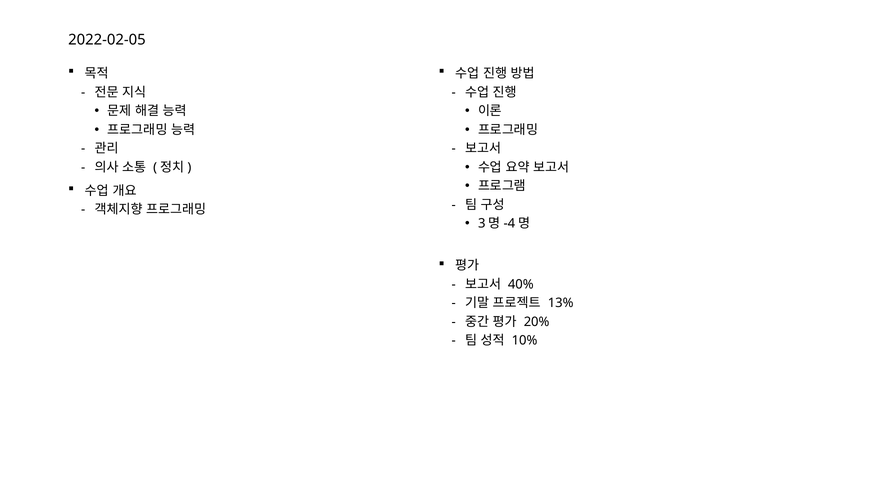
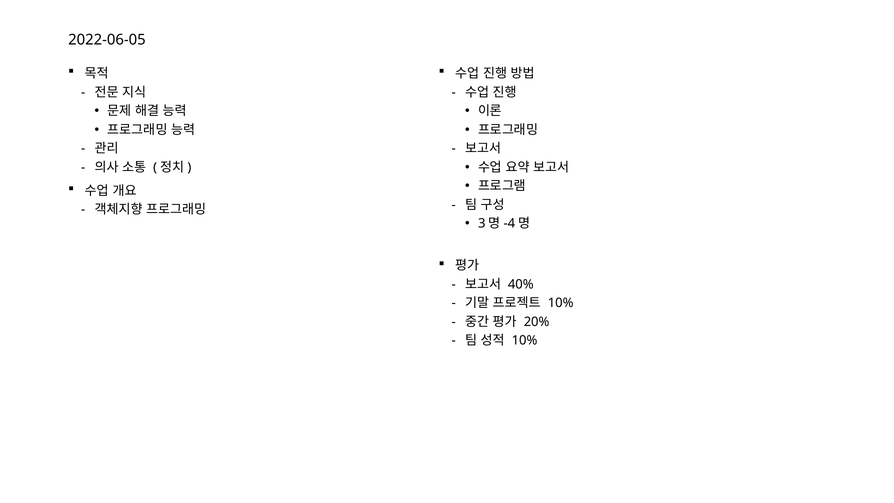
2022-02-05: 2022-02-05 -> 2022-06-05
13% at (561, 303): 13% -> 10%
